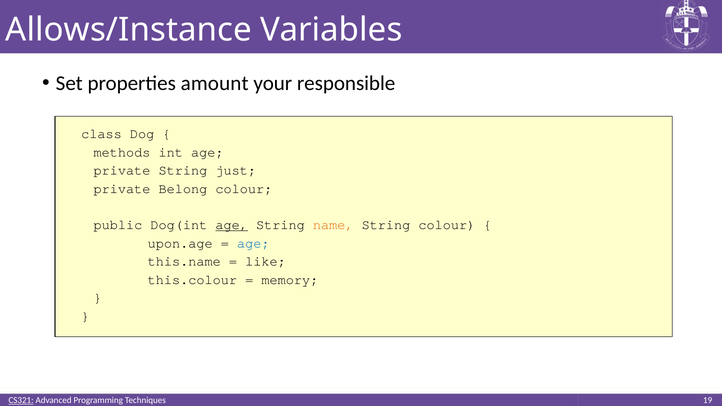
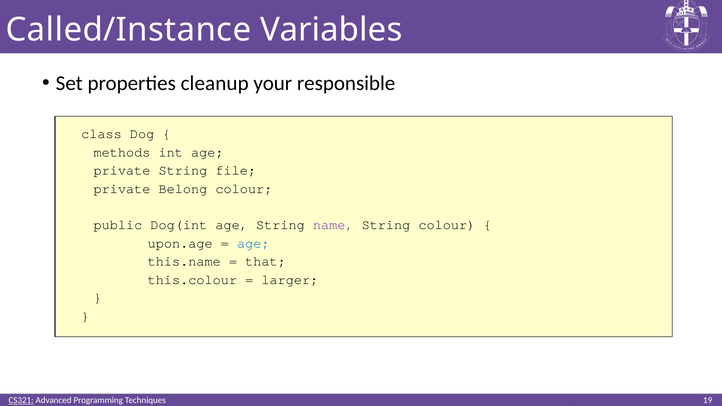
Allows/Instance: Allows/Instance -> Called/Instance
amount: amount -> cleanup
just: just -> file
age at (232, 225) underline: present -> none
name colour: orange -> purple
like: like -> that
memory: memory -> larger
